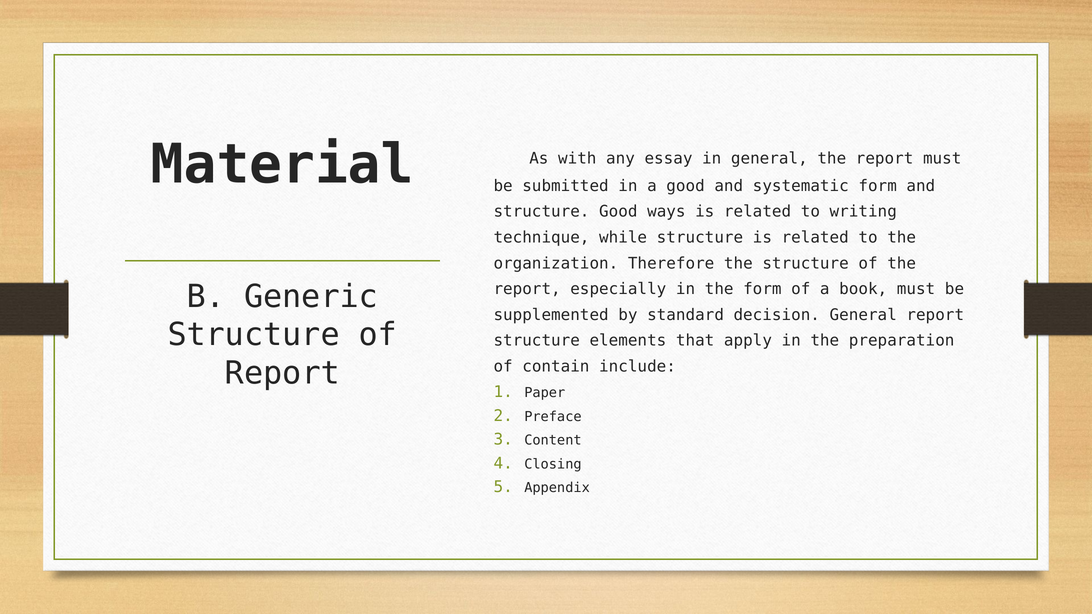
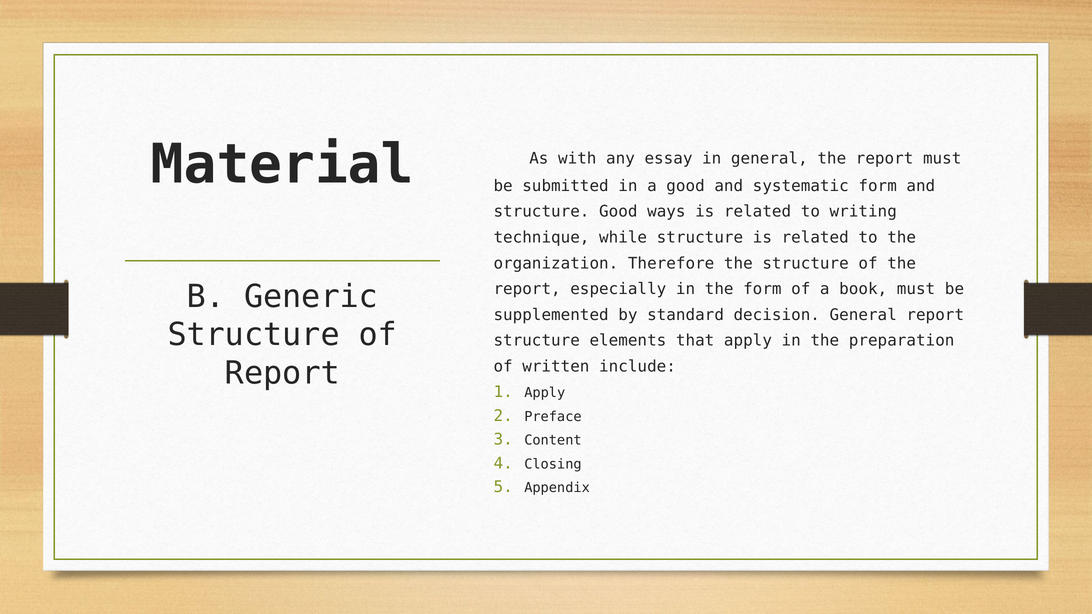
contain: contain -> written
Paper at (545, 393): Paper -> Apply
